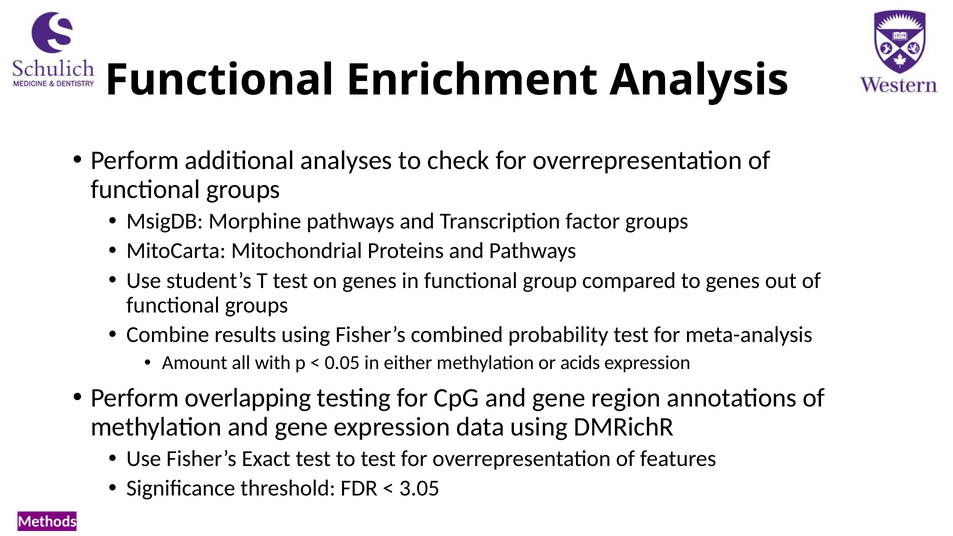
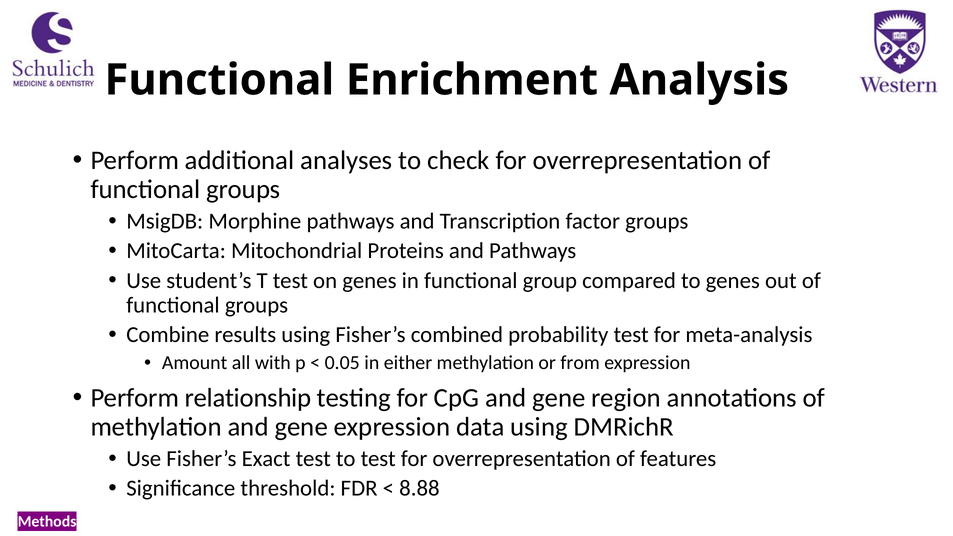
acids: acids -> from
overlapping: overlapping -> relationship
3.05: 3.05 -> 8.88
